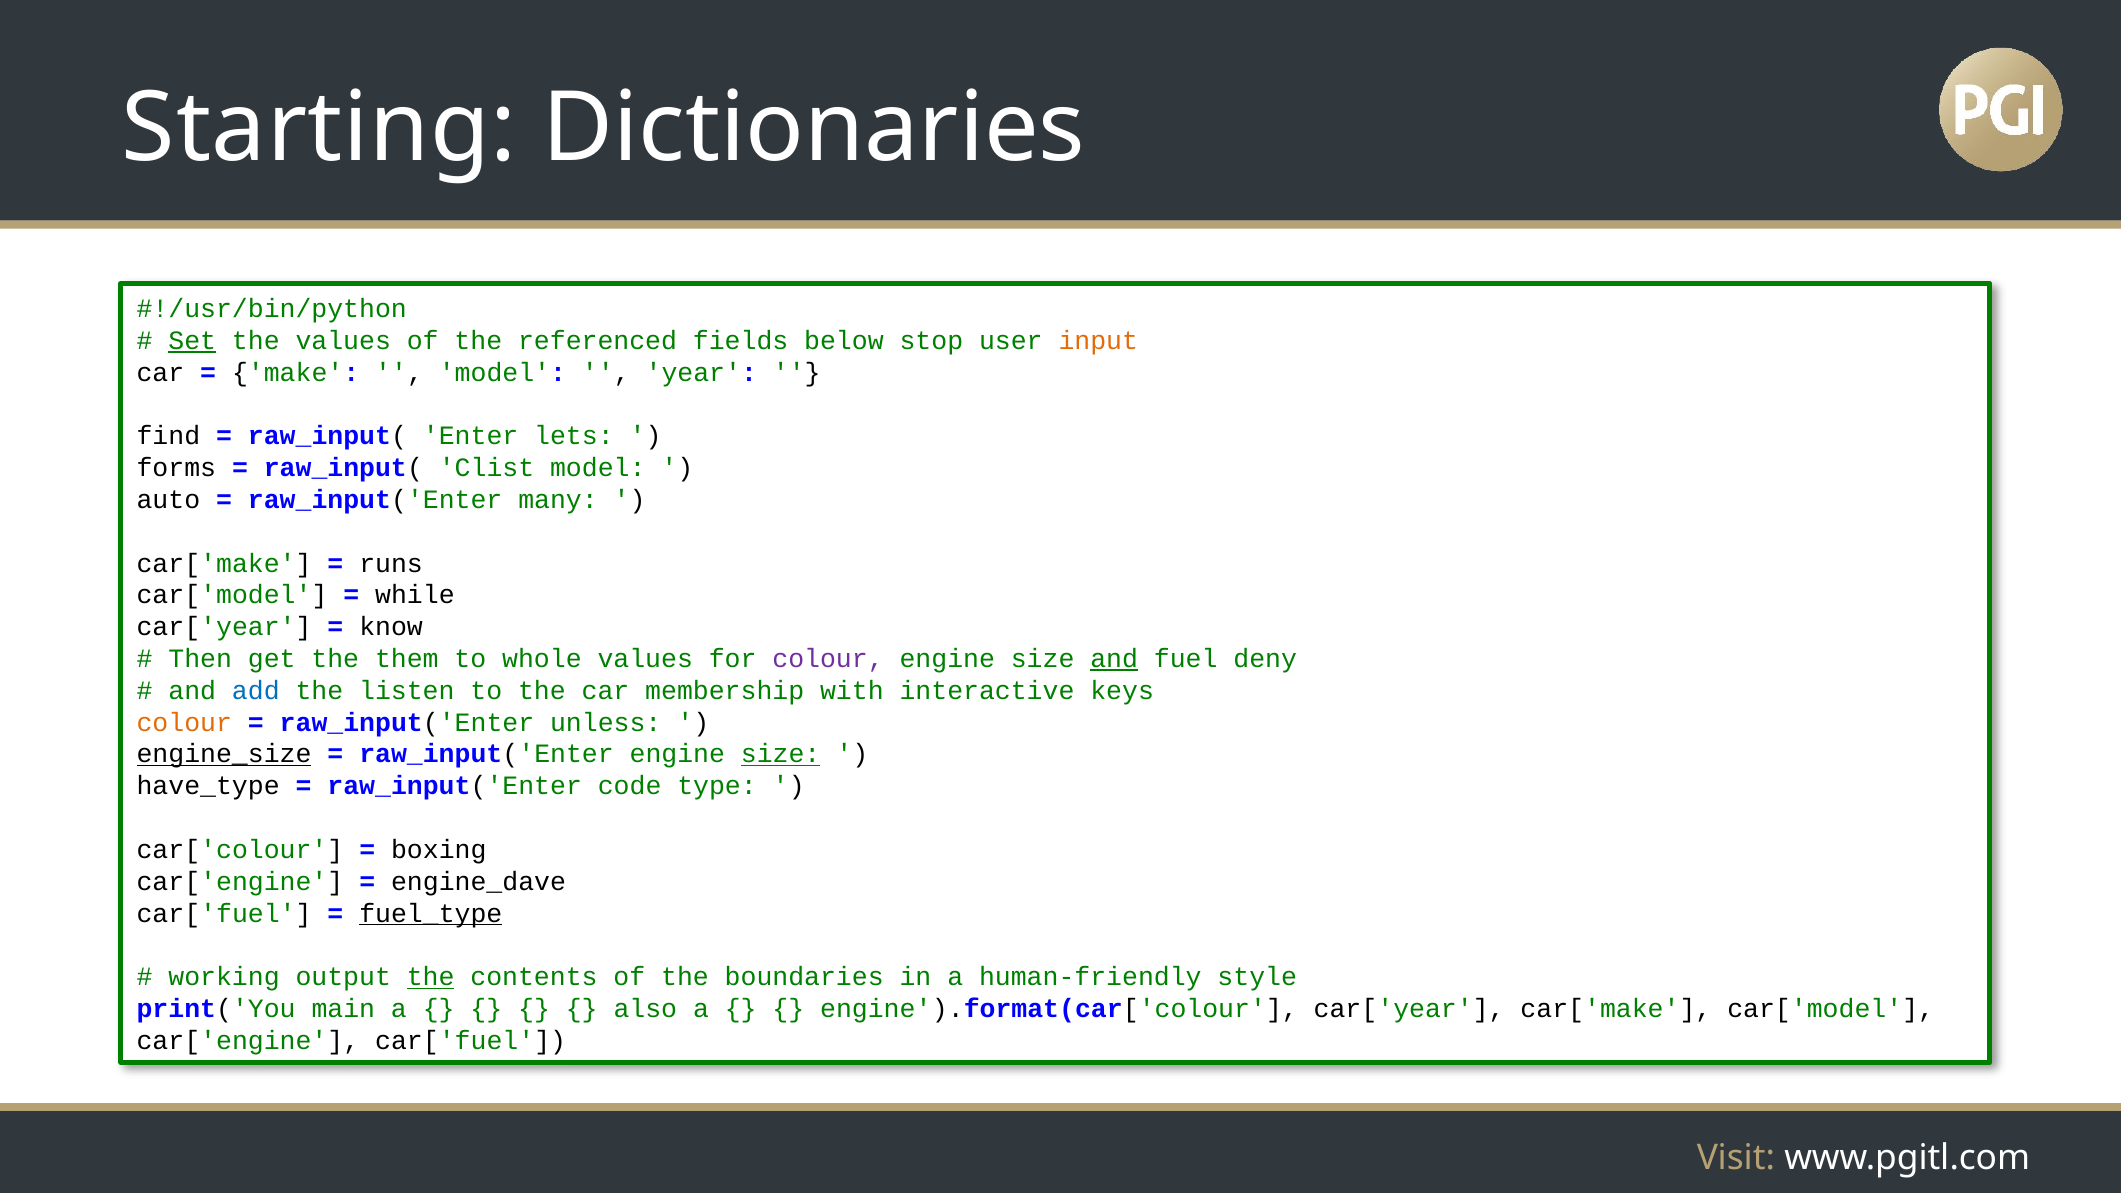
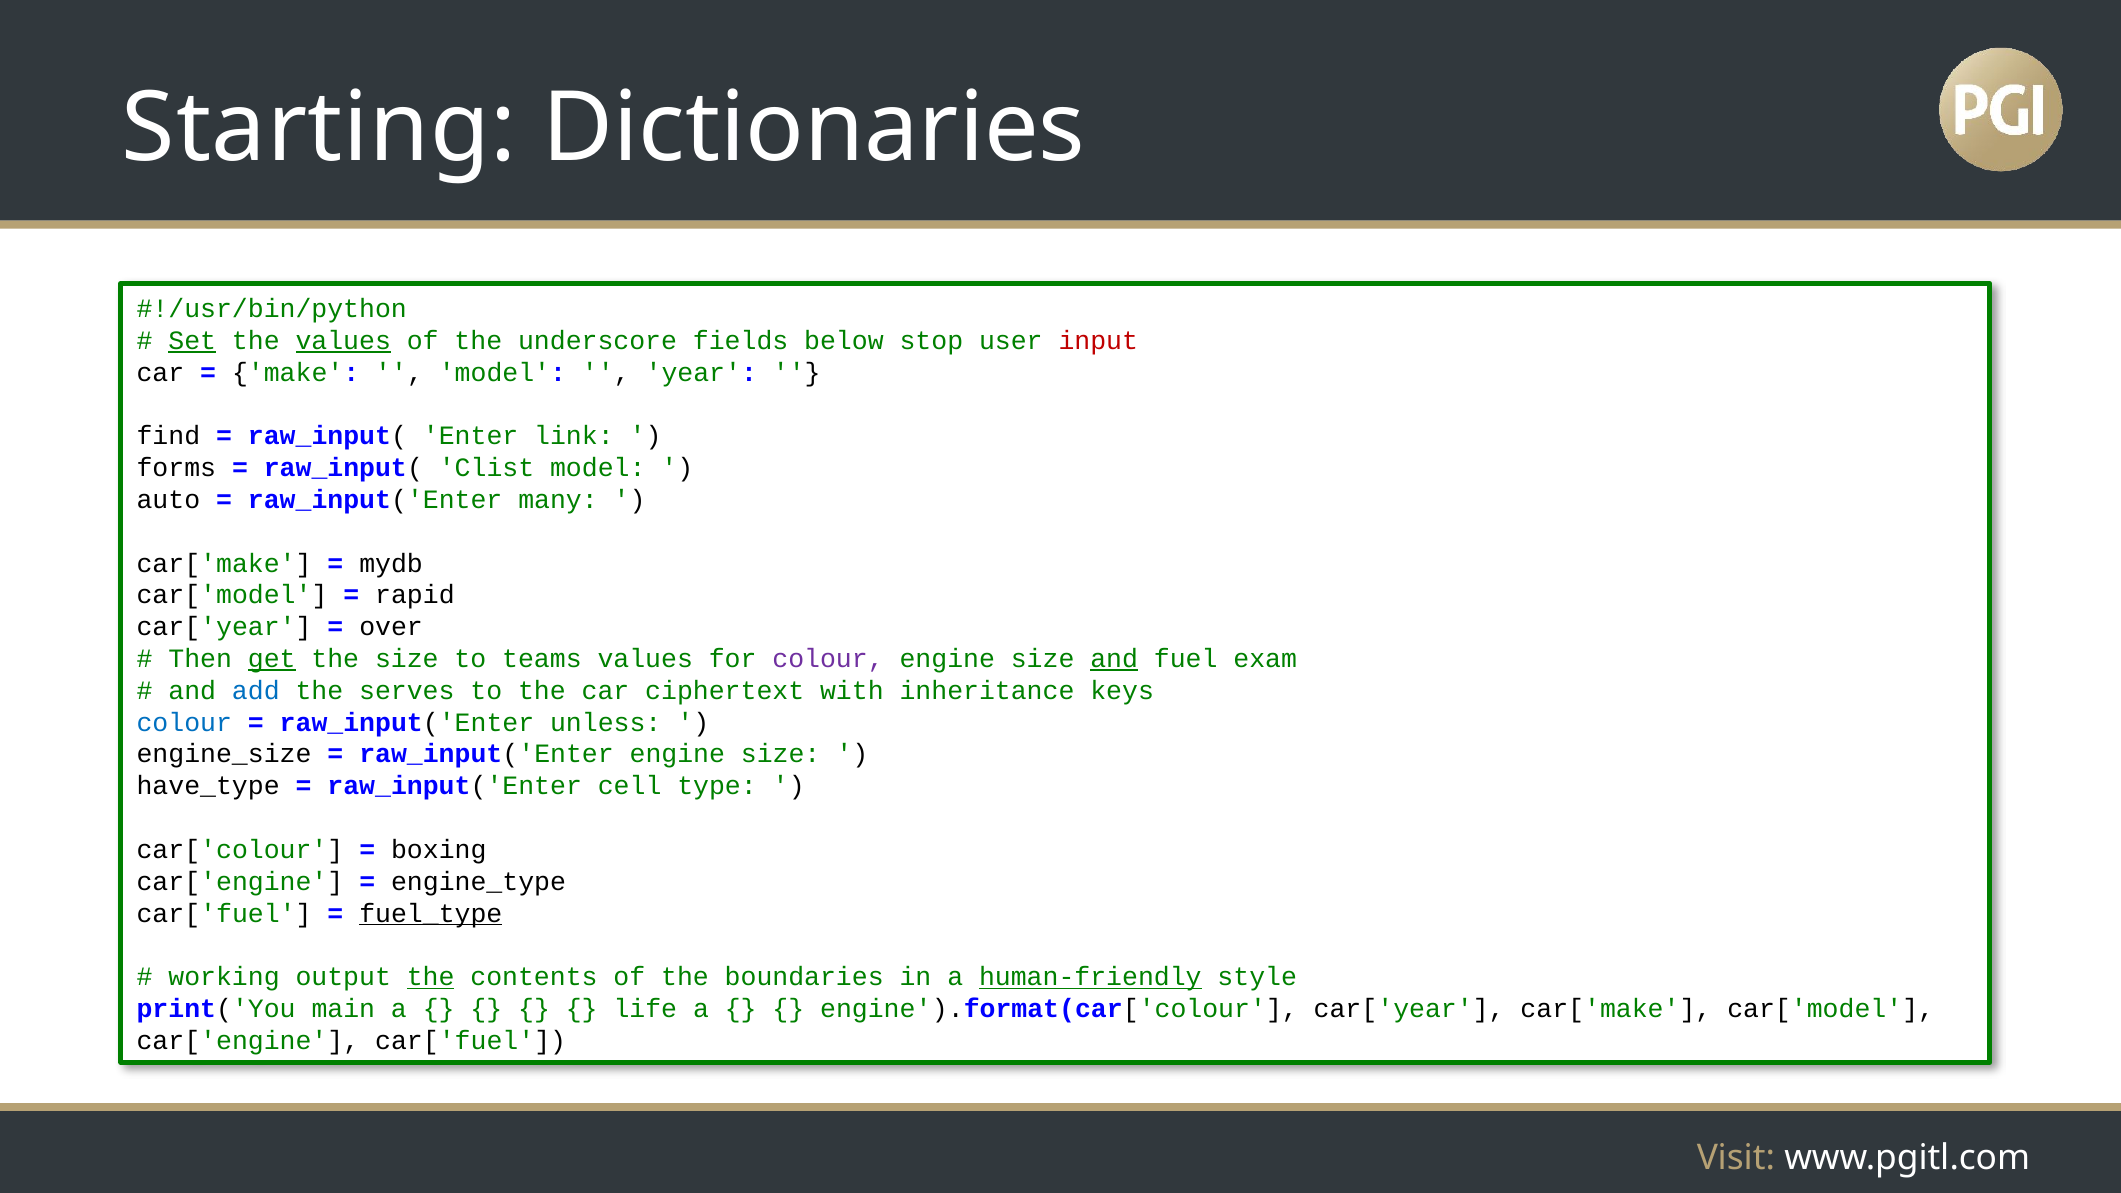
values at (343, 341) underline: none -> present
referenced: referenced -> underscore
input colour: orange -> red
lets: lets -> link
runs: runs -> mydb
while: while -> rapid
know: know -> over
get underline: none -> present
the them: them -> size
whole: whole -> teams
deny: deny -> exam
listen: listen -> serves
membership: membership -> ciphertext
interactive: interactive -> inheritance
colour at (184, 722) colour: orange -> blue
engine_size underline: present -> none
size at (781, 754) underline: present -> none
code: code -> cell
engine_dave: engine_dave -> engine_type
human-friendly underline: none -> present
also: also -> life
